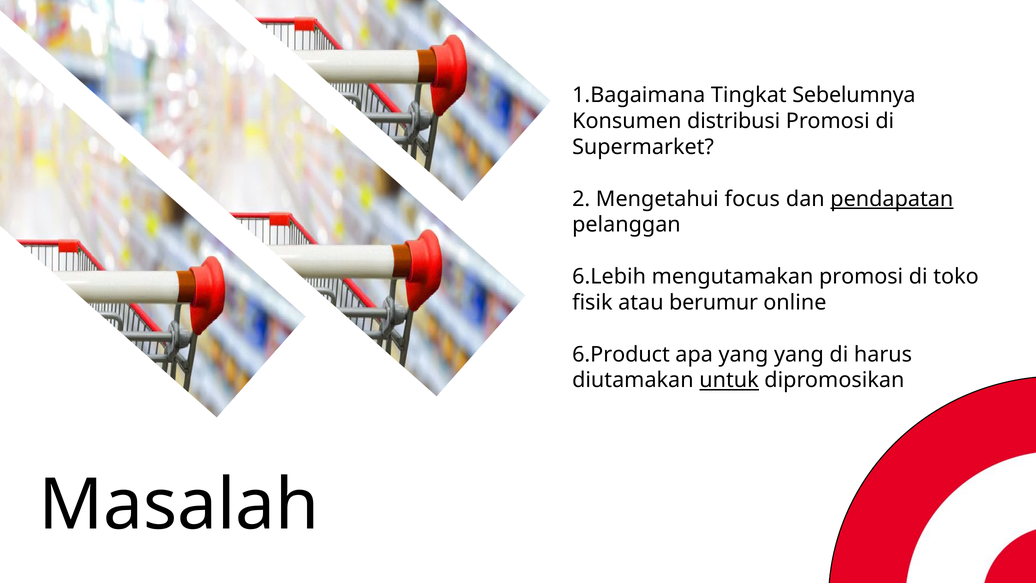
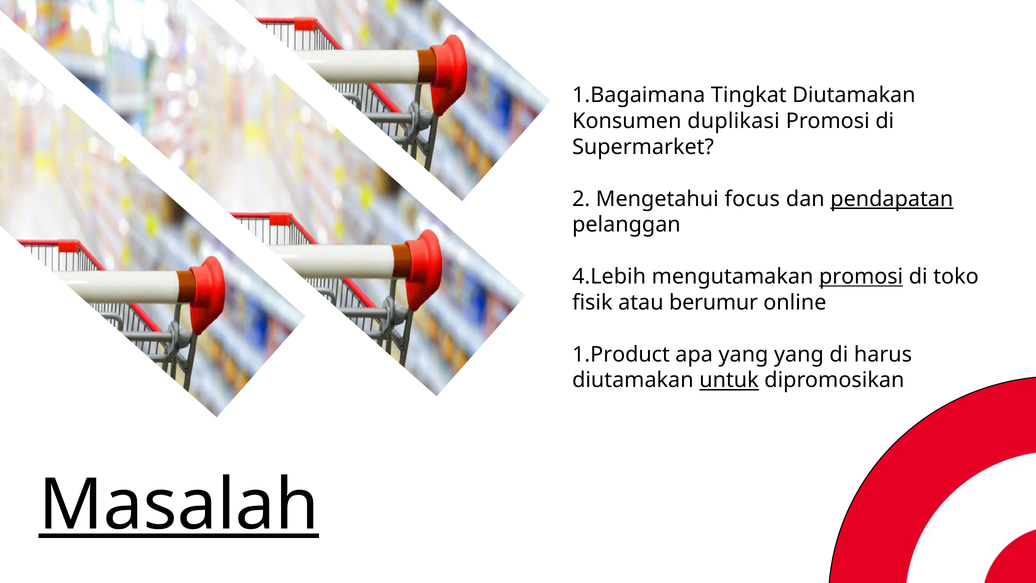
Tingkat Sebelumnya: Sebelumnya -> Diutamakan
distribusi: distribusi -> duplikasi
6.Lebih: 6.Lebih -> 4.Lebih
promosi at (861, 277) underline: none -> present
6.Product: 6.Product -> 1.Product
Masalah underline: none -> present
